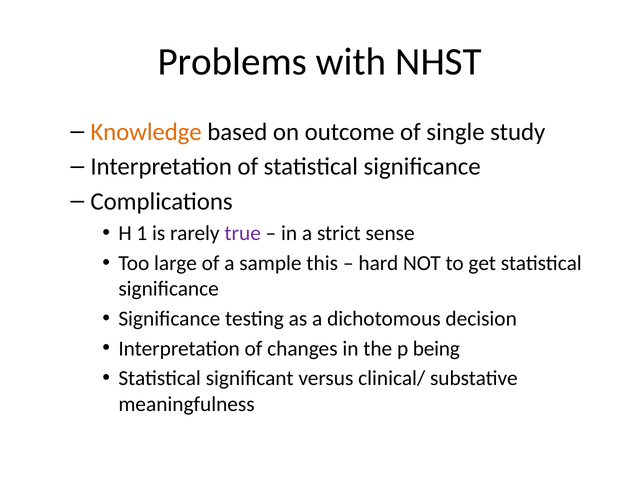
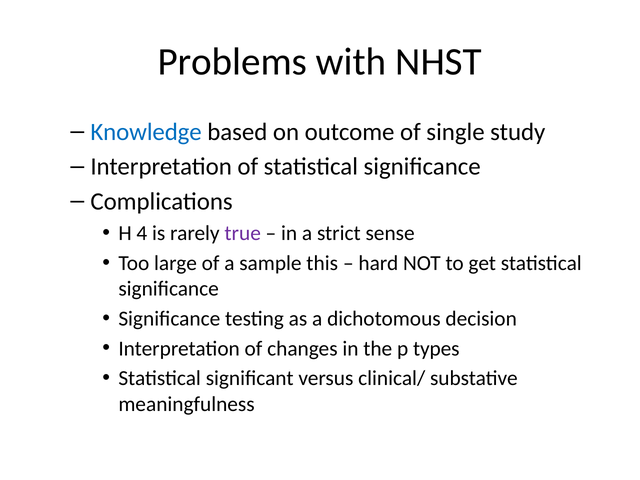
Knowledge colour: orange -> blue
1: 1 -> 4
being: being -> types
